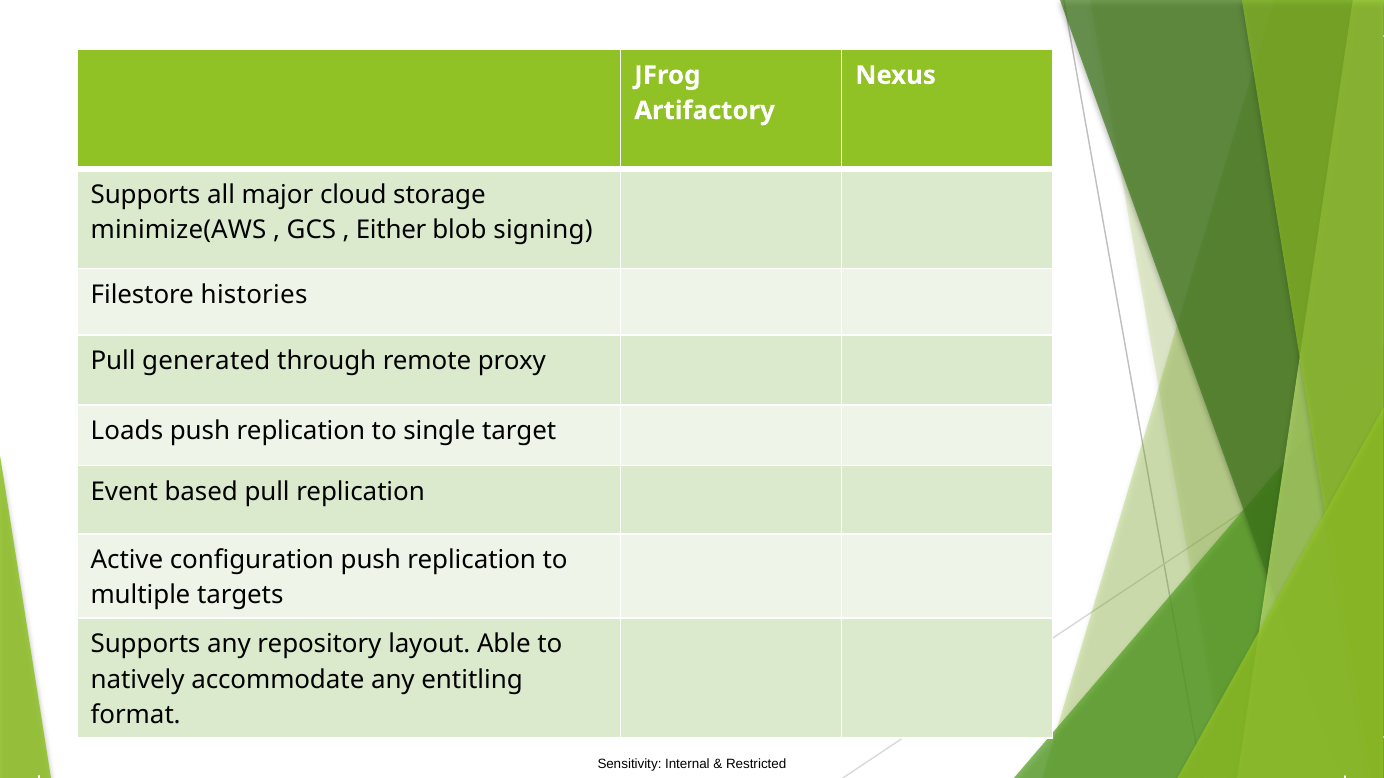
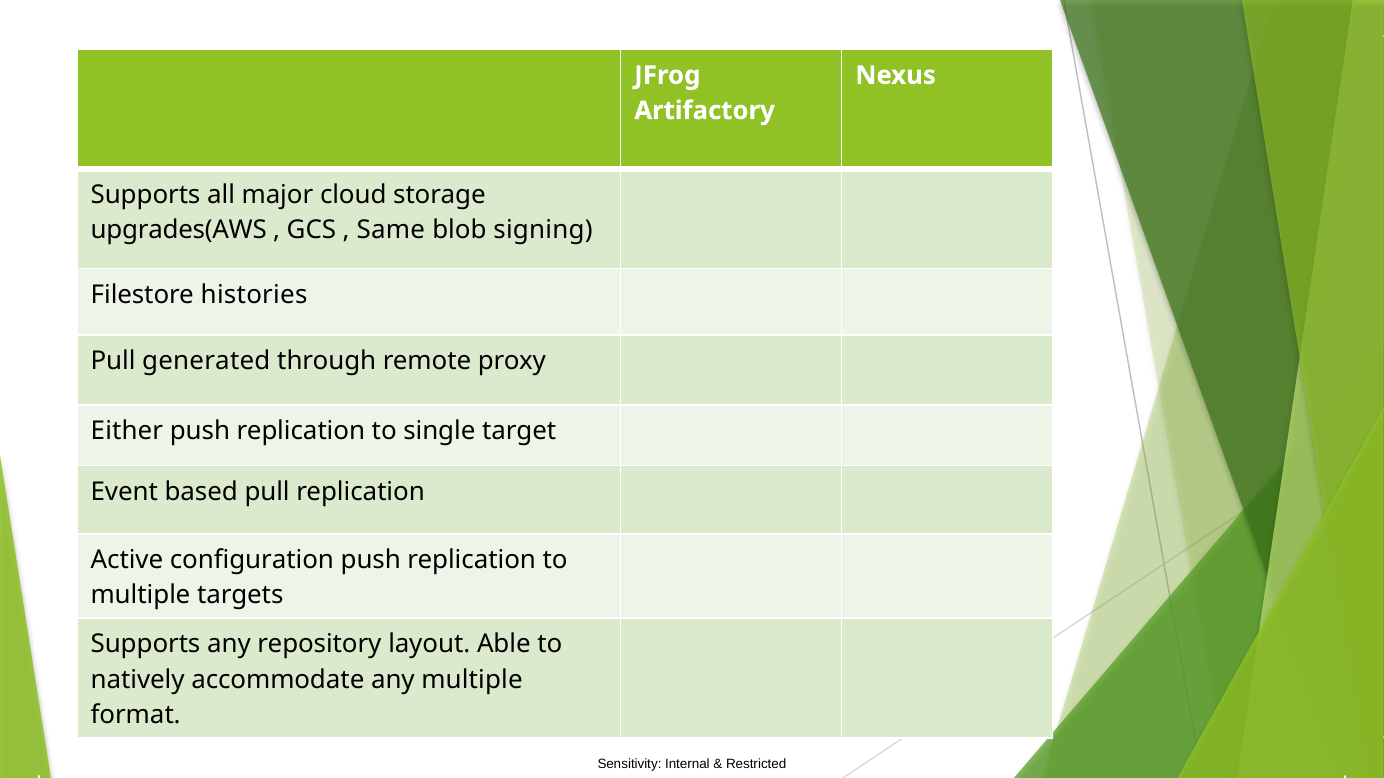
minimize(AWS: minimize(AWS -> upgrades(AWS
Either: Either -> Same
Loads: Loads -> Either
any entitling: entitling -> multiple
